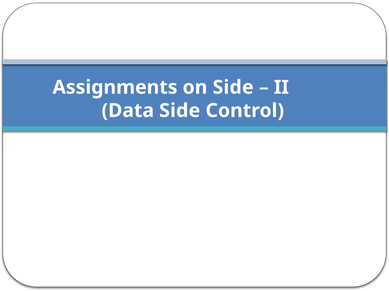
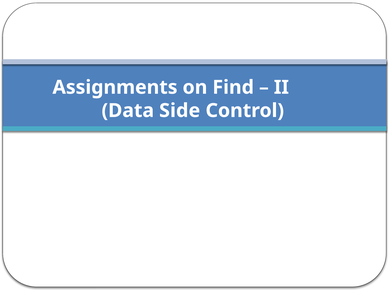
on Side: Side -> Find
